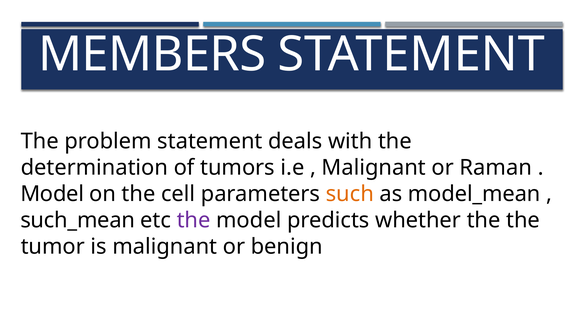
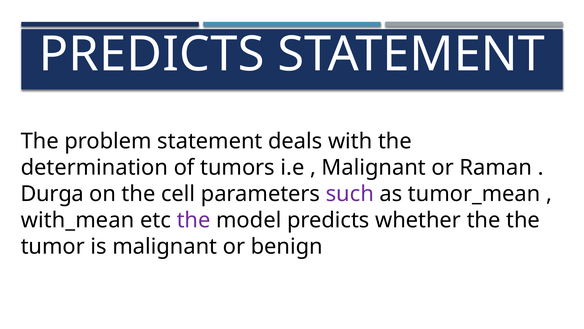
MEMBERS at (152, 54): MEMBERS -> PREDICTS
Model at (52, 194): Model -> Durga
such colour: orange -> purple
model_mean: model_mean -> tumor_mean
such_mean: such_mean -> with_mean
